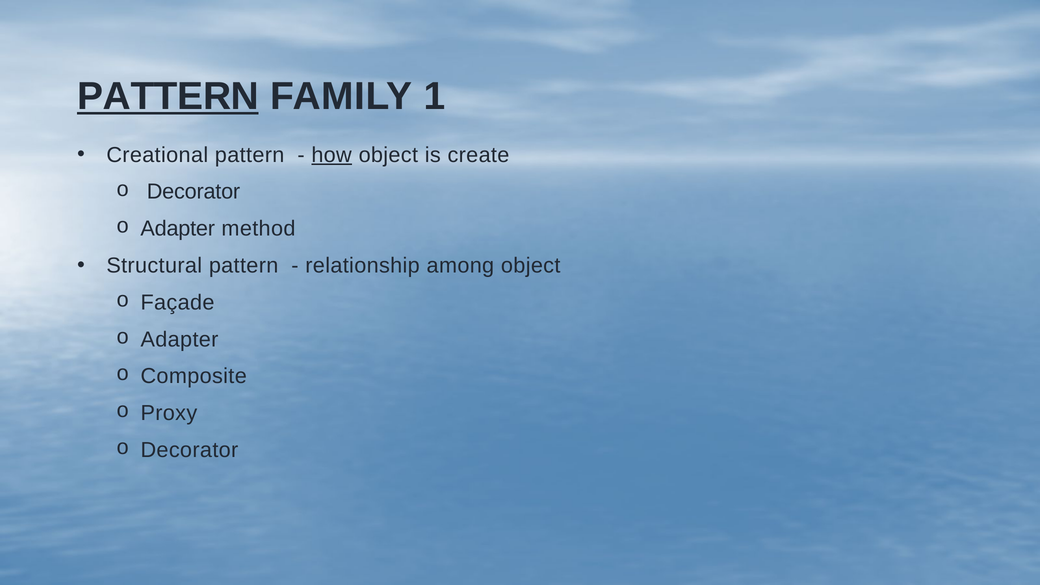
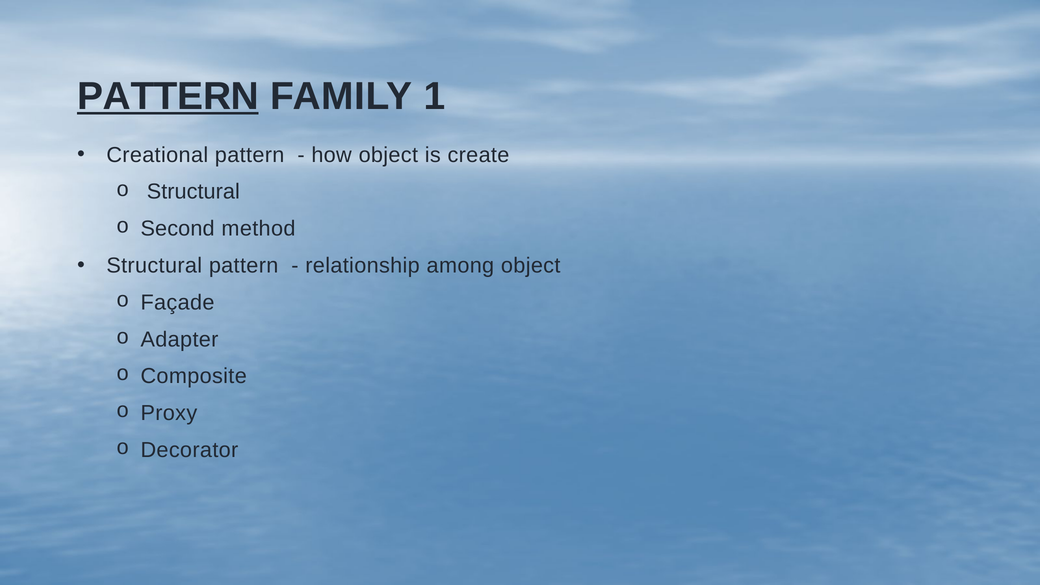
how underline: present -> none
Decorator at (193, 192): Decorator -> Structural
Adapter at (178, 229): Adapter -> Second
